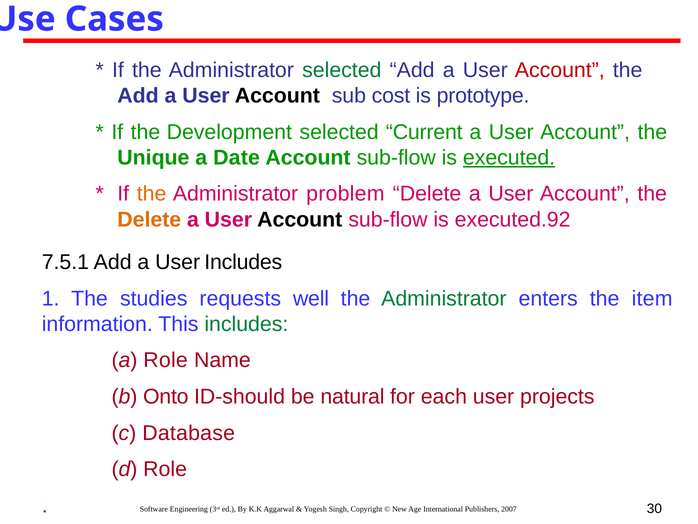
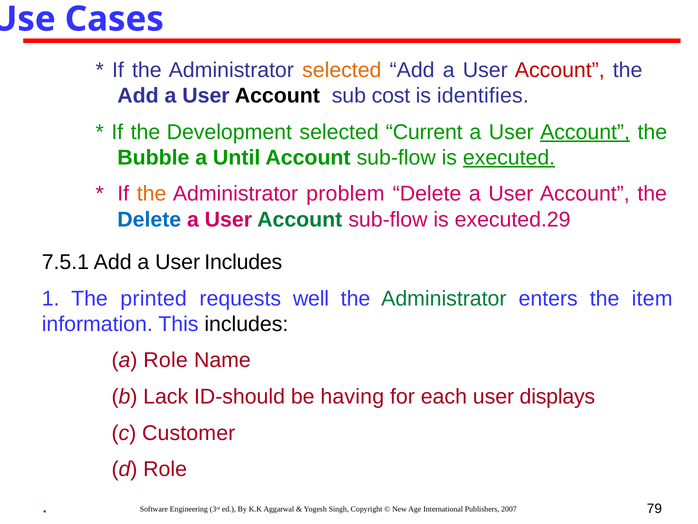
selected at (342, 70) colour: green -> orange
prototype: prototype -> identifies
Account at (585, 132) underline: none -> present
Unique: Unique -> Bubble
Date: Date -> Until
Delete at (149, 219) colour: orange -> blue
Account at (300, 219) colour: black -> green
executed.92: executed.92 -> executed.29
studies: studies -> printed
includes at (246, 324) colour: green -> black
Onto: Onto -> Lack
natural: natural -> having
projects: projects -> displays
Database: Database -> Customer
30: 30 -> 79
